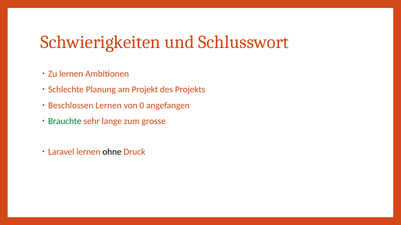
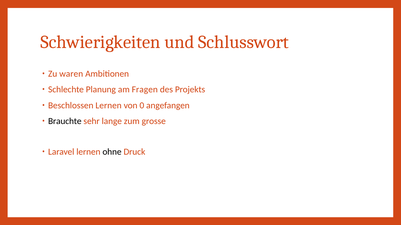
Zu lernen: lernen -> waren
Projekt: Projekt -> Fragen
Brauchte colour: green -> black
